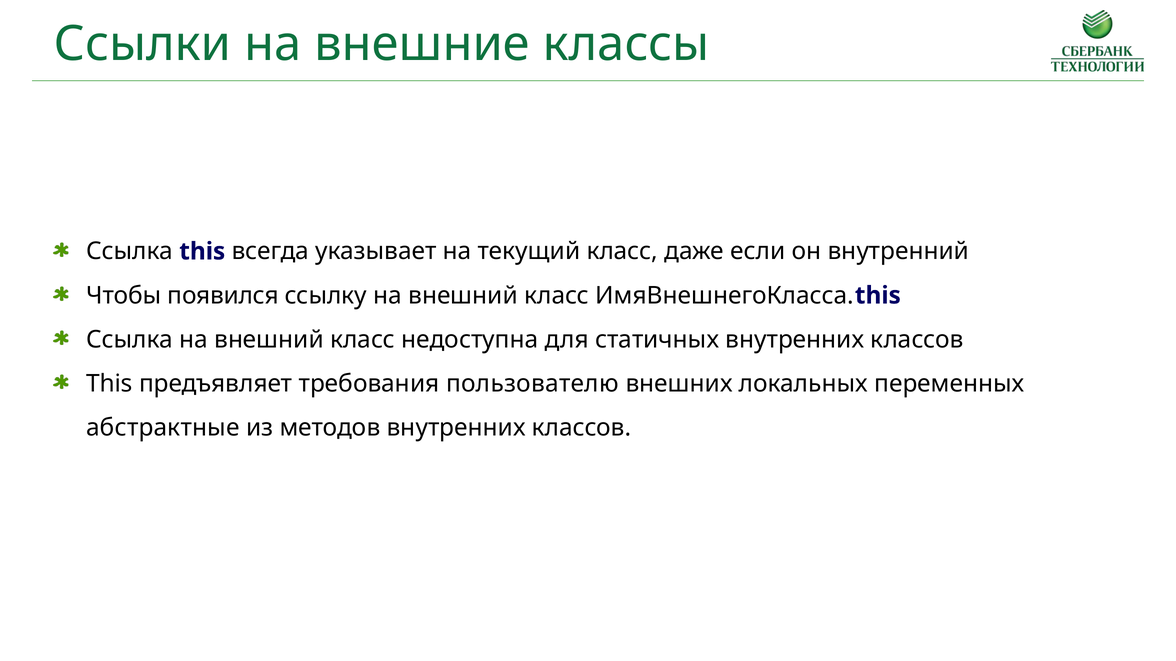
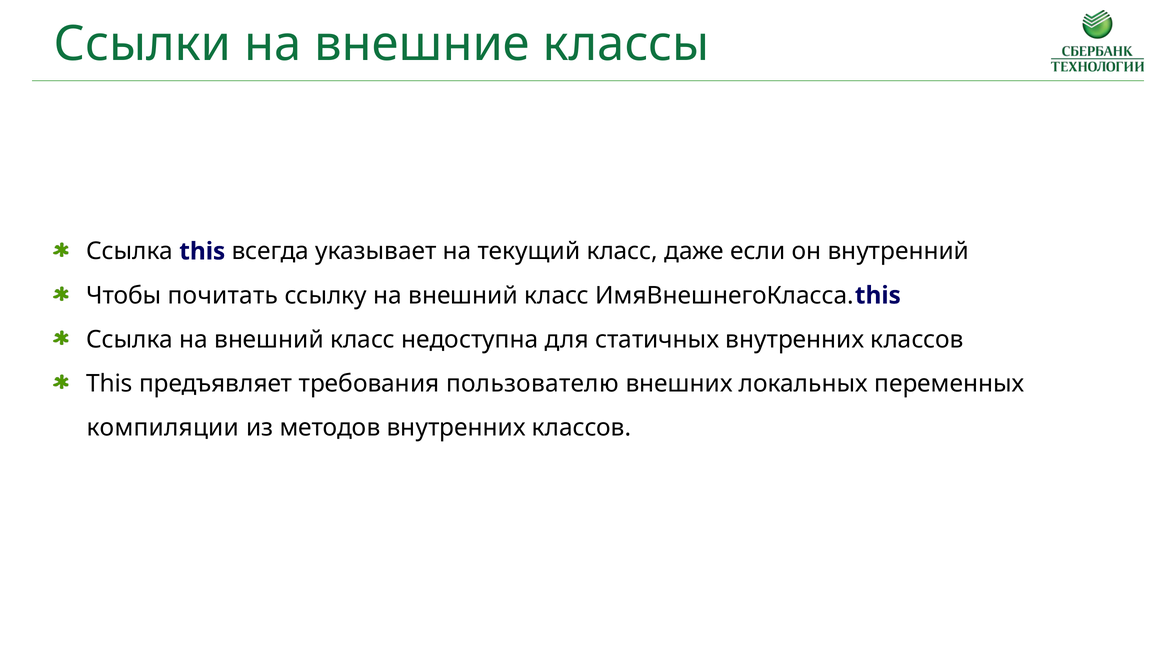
появился: появился -> почитать
абстрактные: абстрактные -> компиляции
